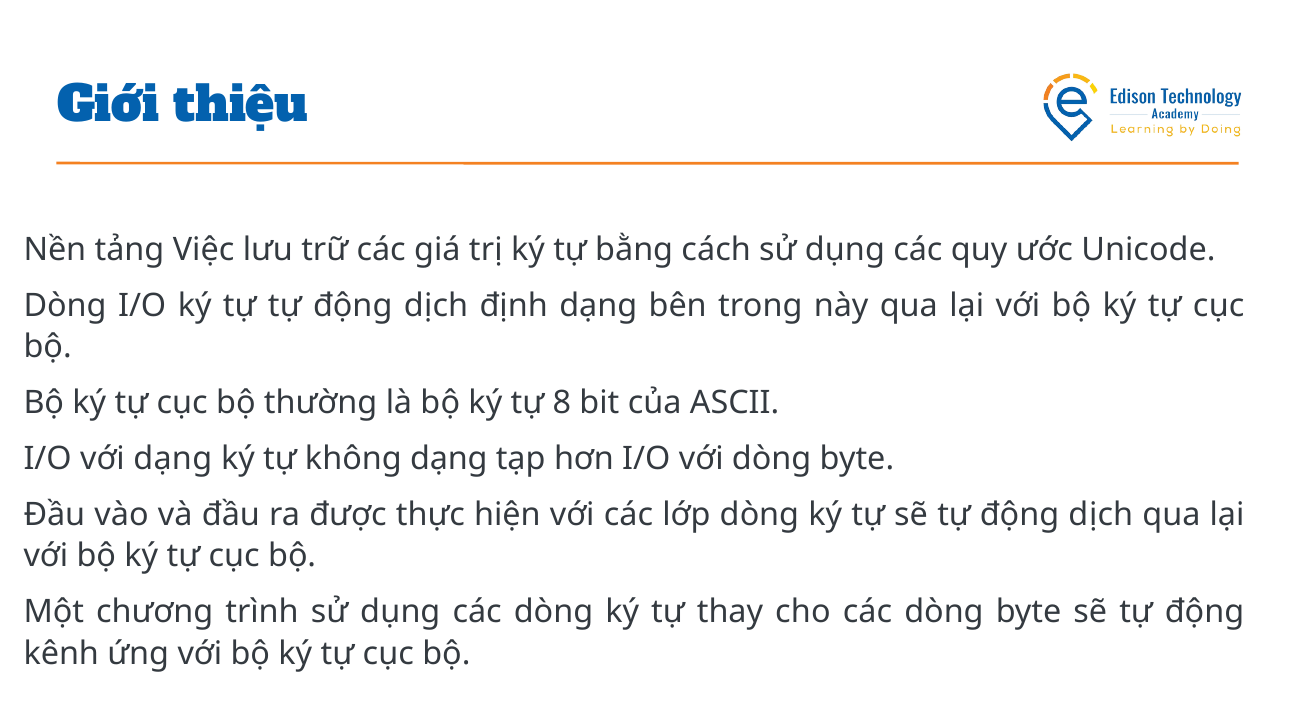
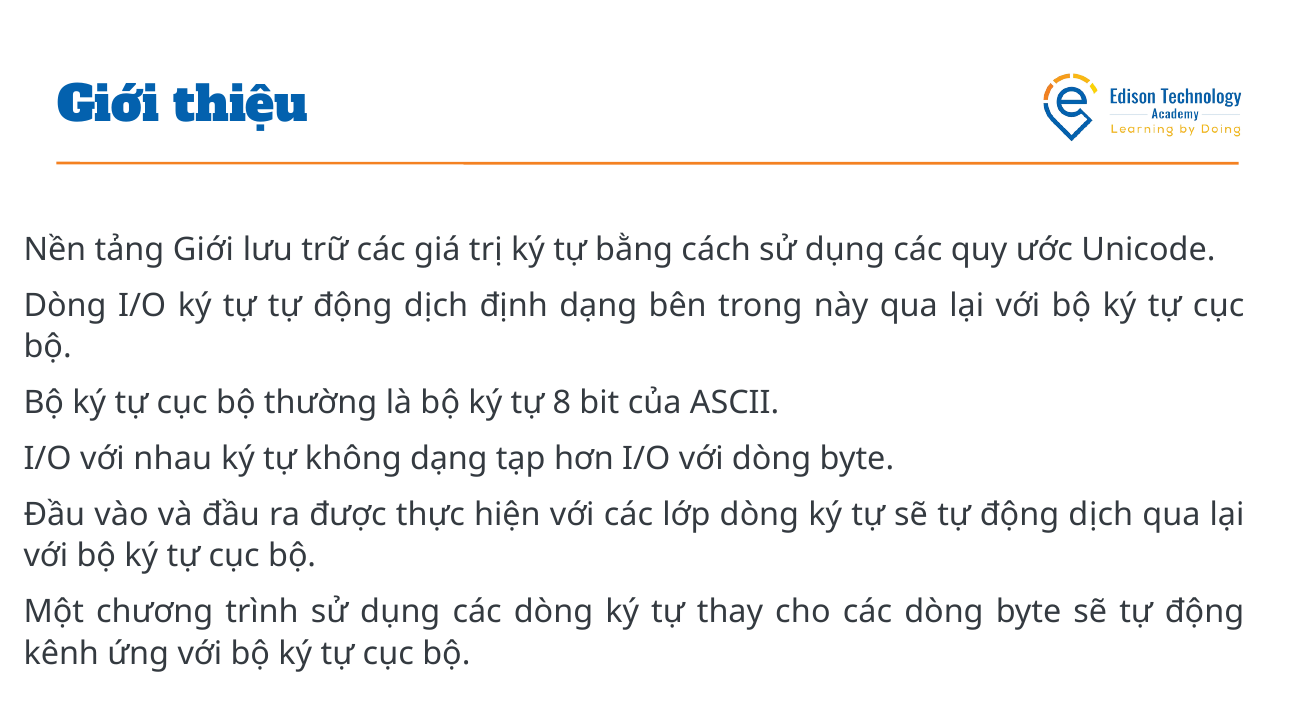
tảng Việc: Việc -> Giới
với dạng: dạng -> nhau
